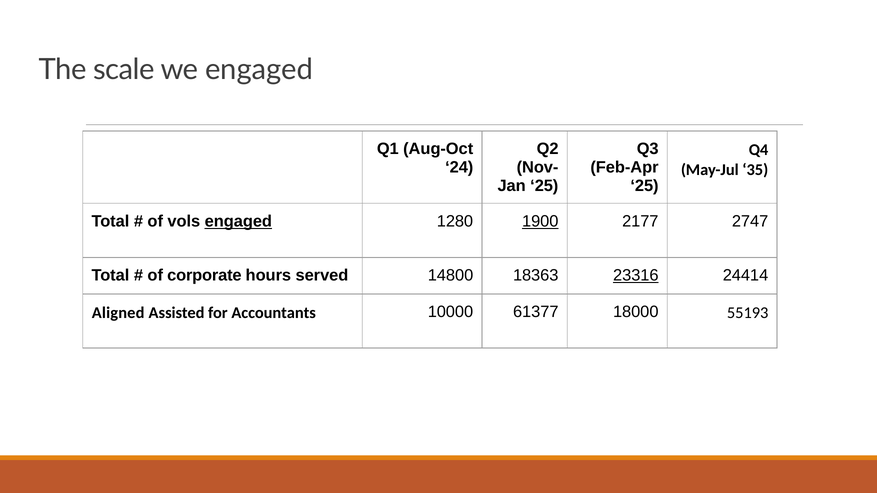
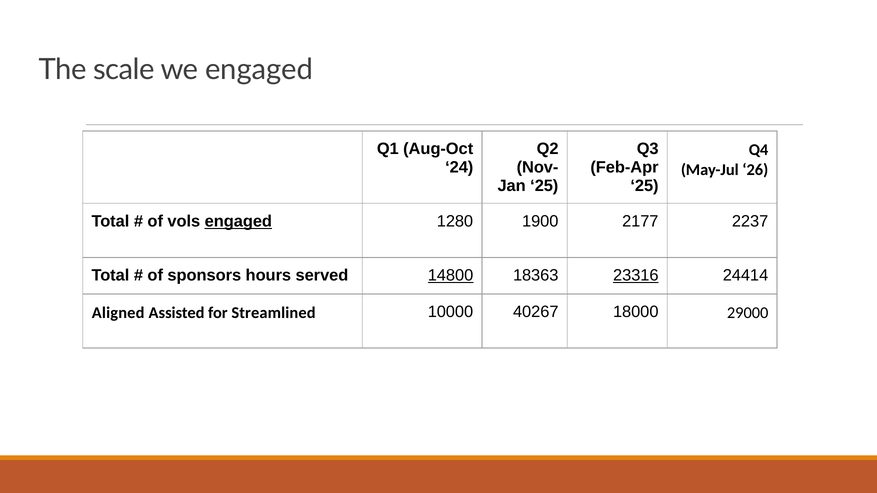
35: 35 -> 26
1900 underline: present -> none
2747: 2747 -> 2237
corporate: corporate -> sponsors
14800 underline: none -> present
Accountants: Accountants -> Streamlined
61377: 61377 -> 40267
55193: 55193 -> 29000
